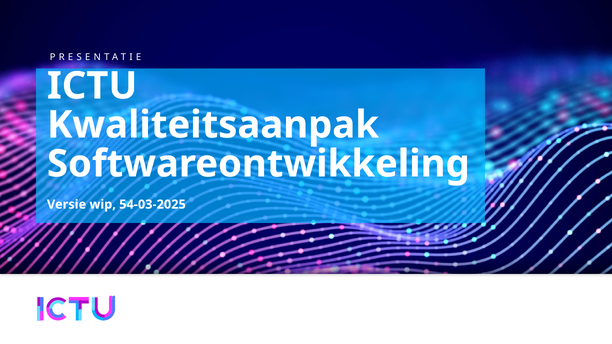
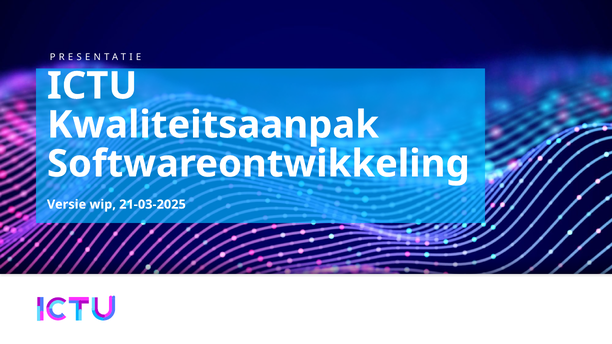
54-03-2025: 54-03-2025 -> 21-03-2025
